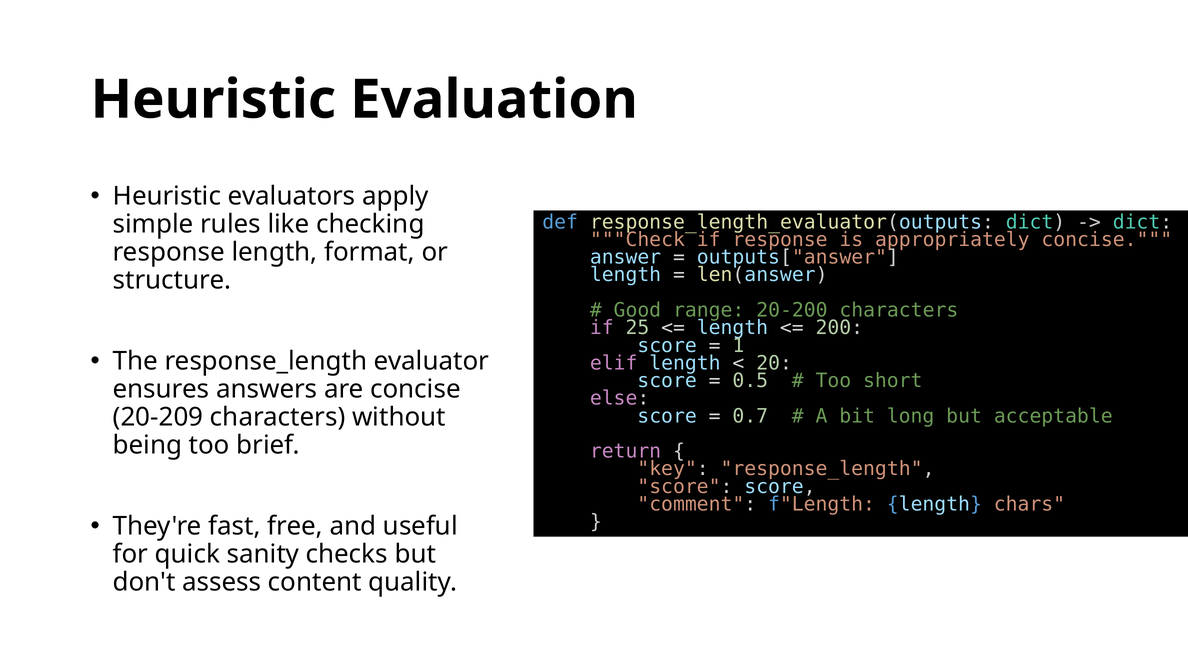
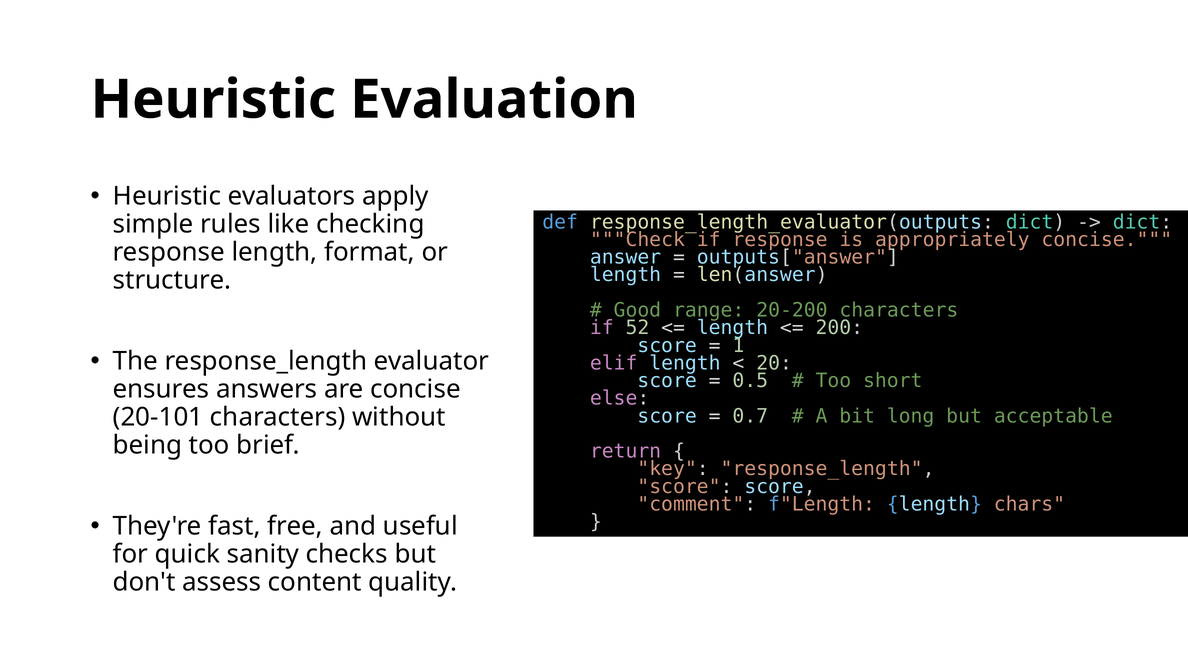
25: 25 -> 52
20-209: 20-209 -> 20-101
